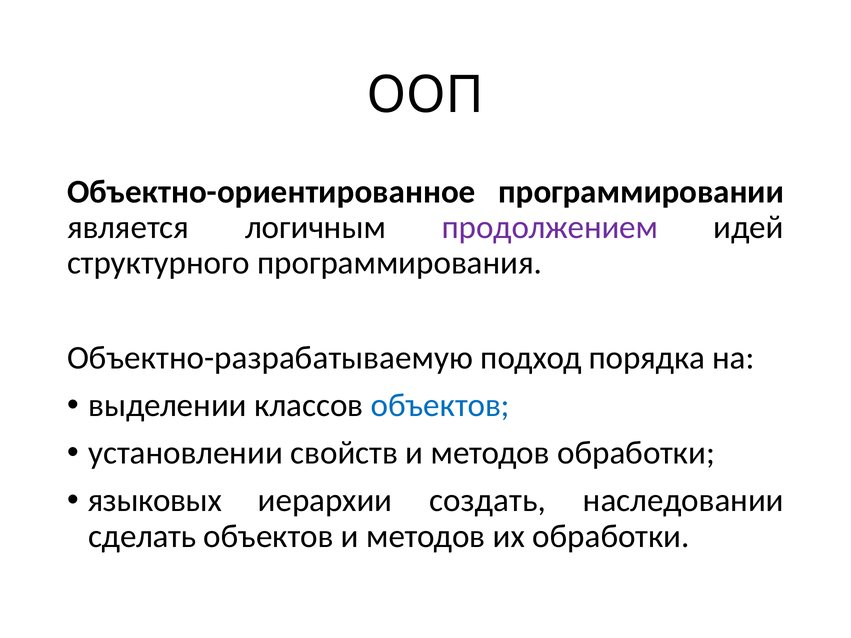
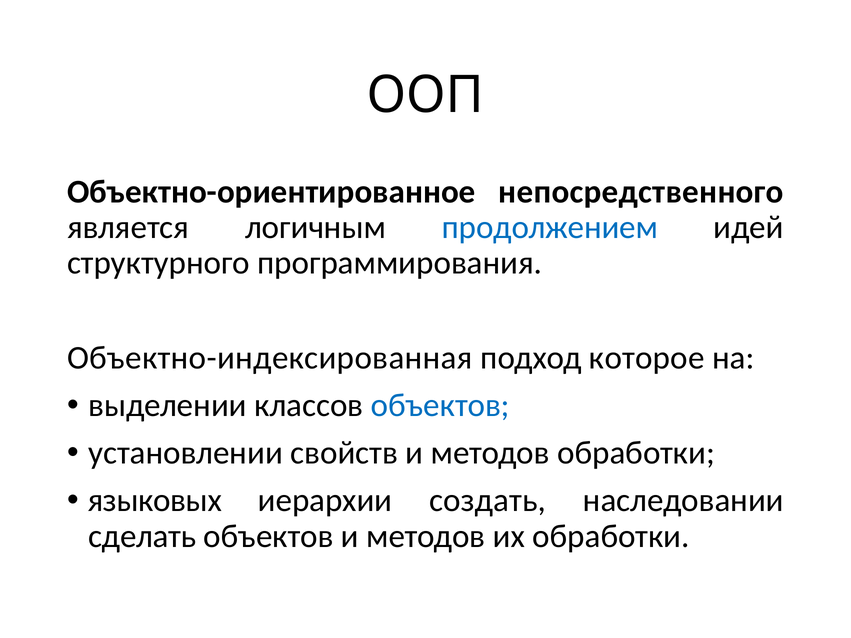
программировании: программировании -> непосредственного
продолжением colour: purple -> blue
Объектно-разрабатываемую: Объектно-разрабатываемую -> Объектно-индексированная
порядка: порядка -> которое
